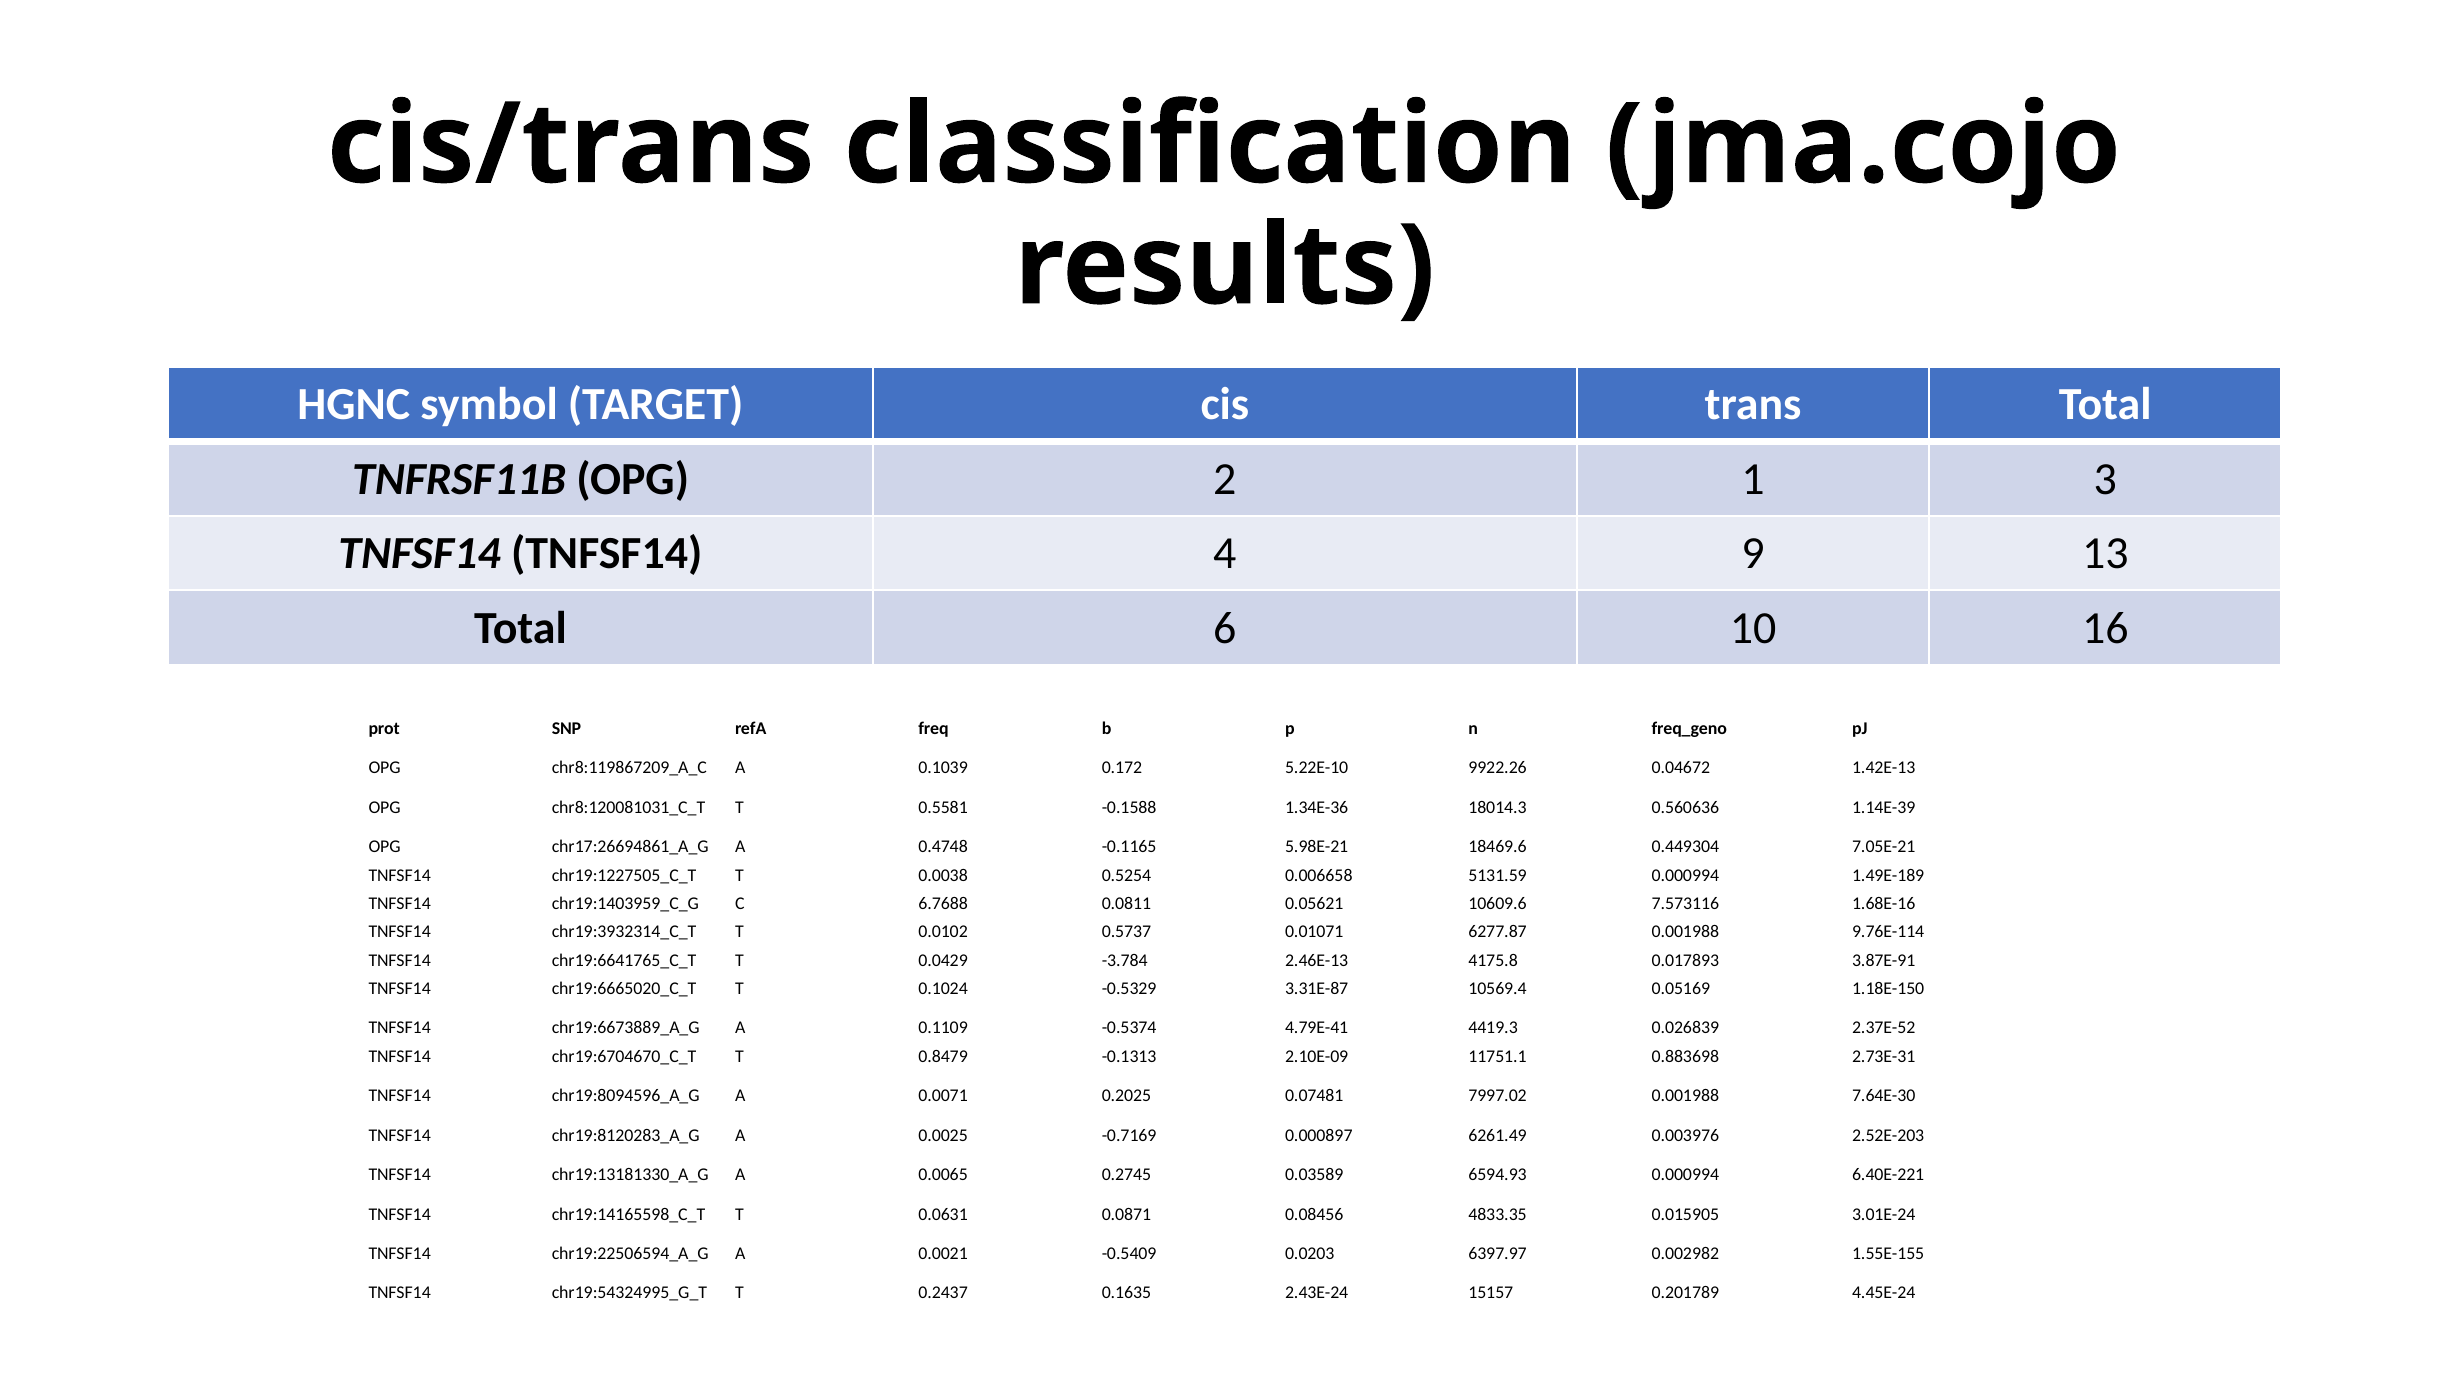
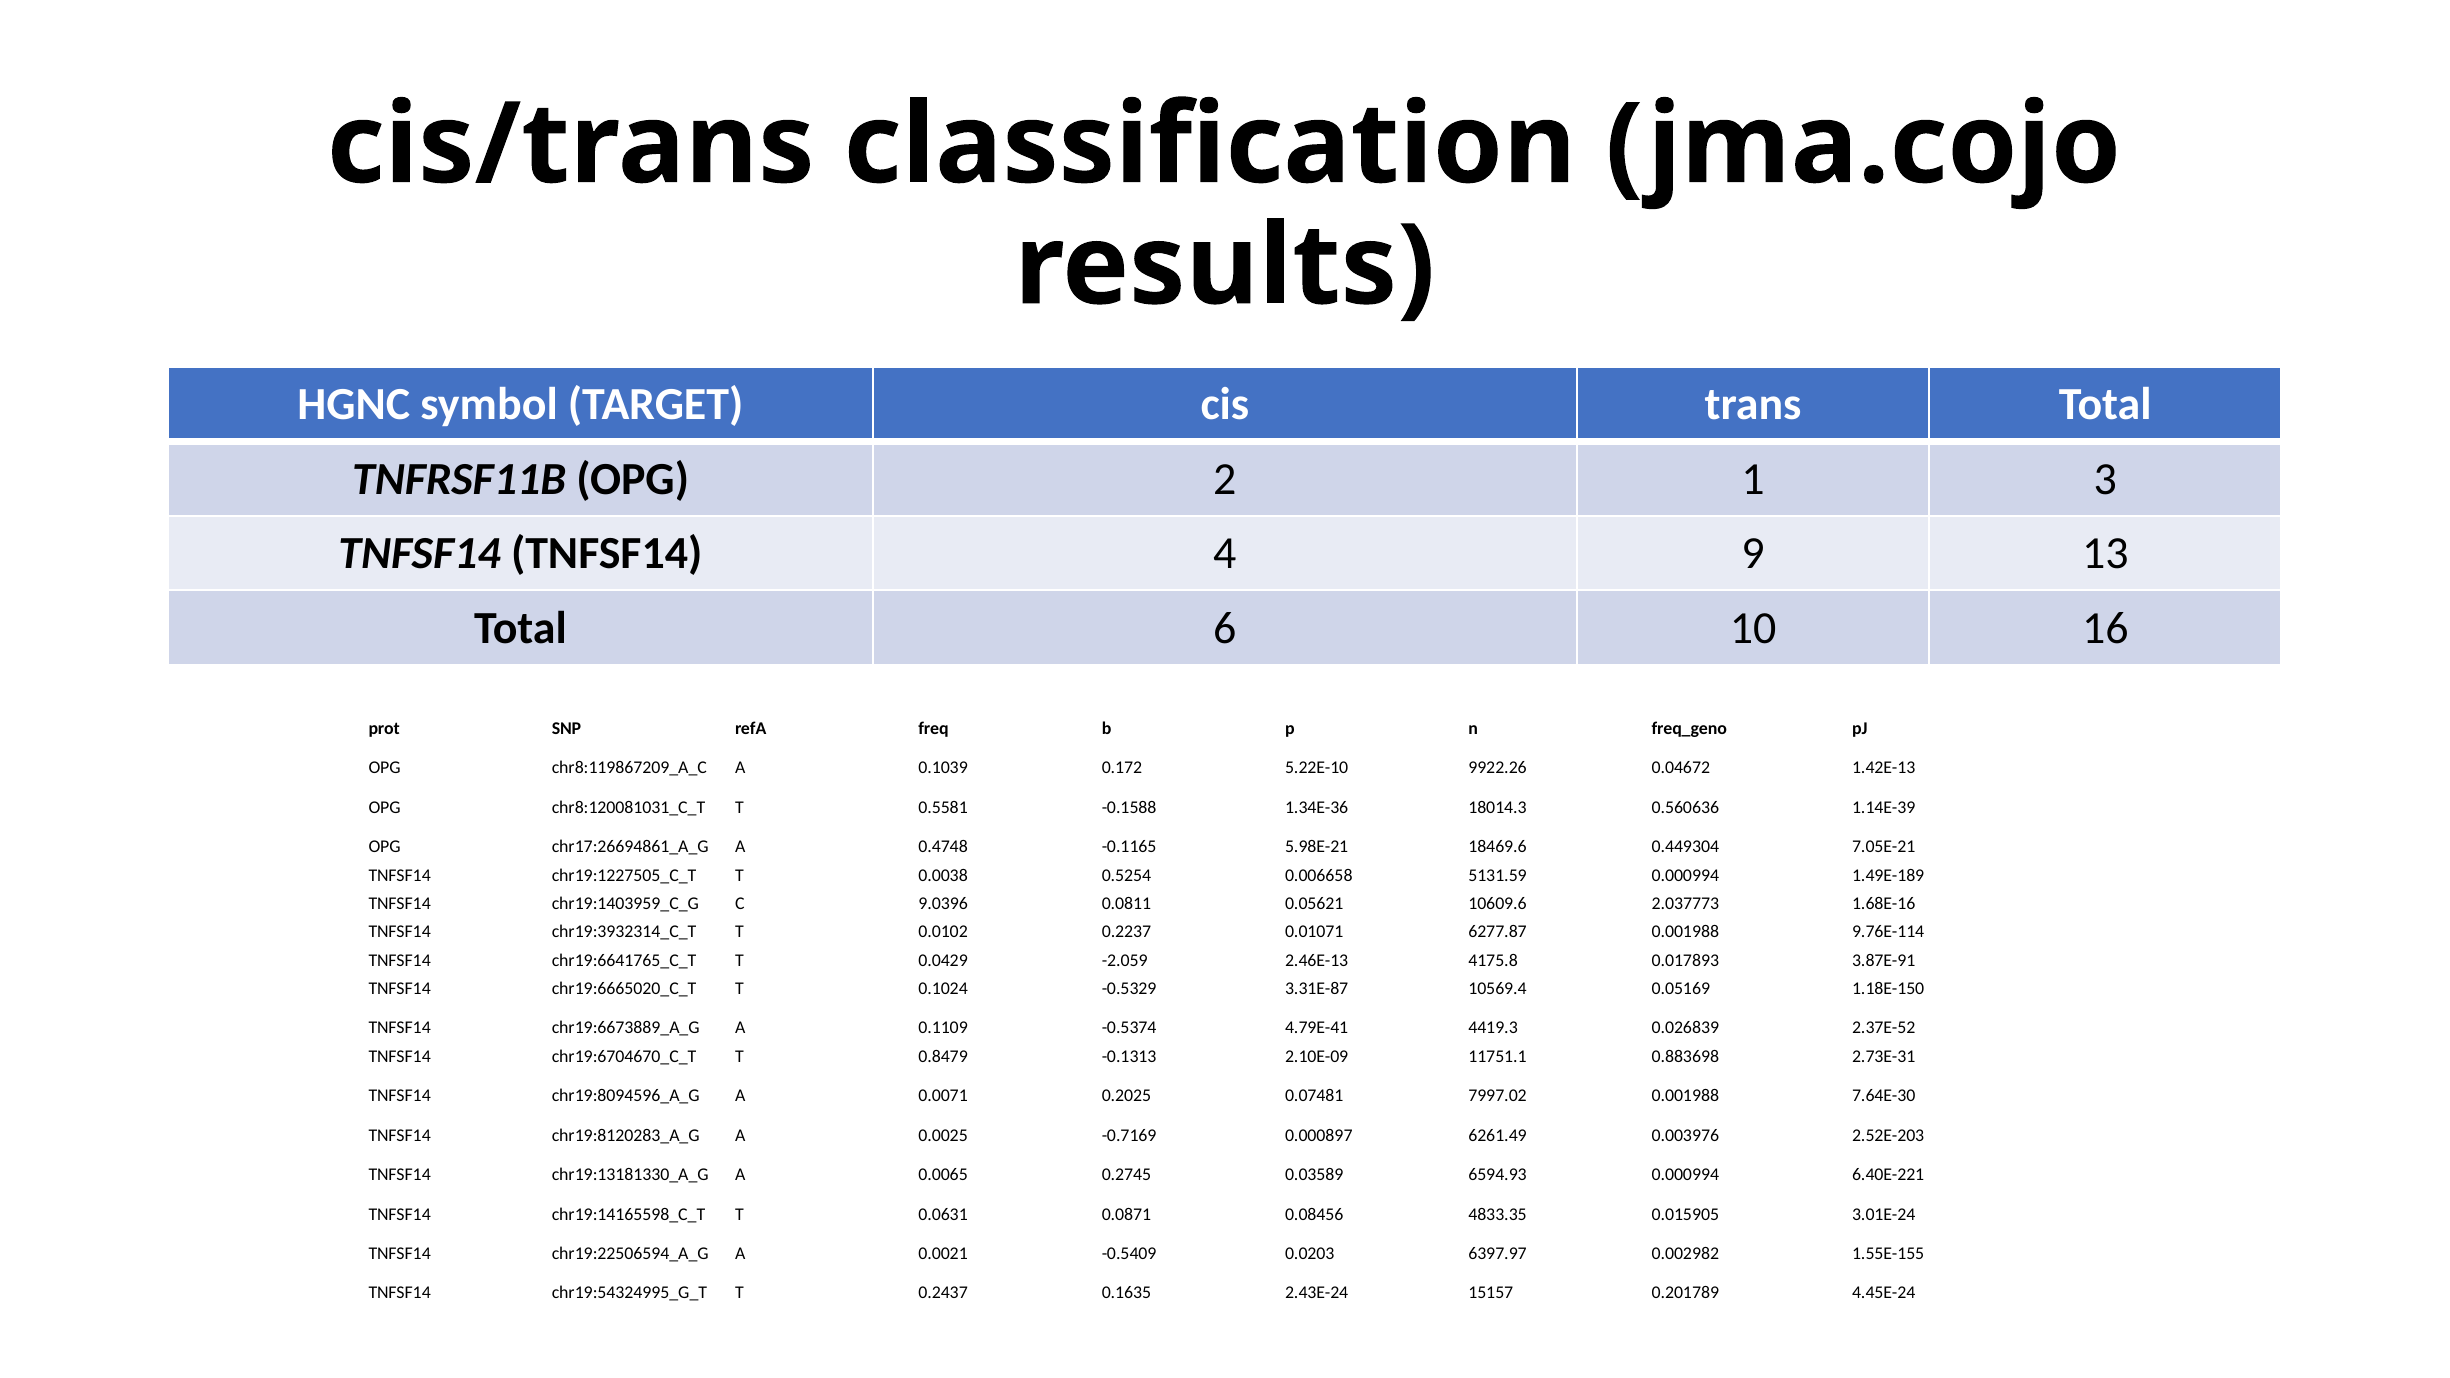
6.7688: 6.7688 -> 9.0396
7.573116: 7.573116 -> 2.037773
0.5737: 0.5737 -> 0.2237
-3.784: -3.784 -> -2.059
